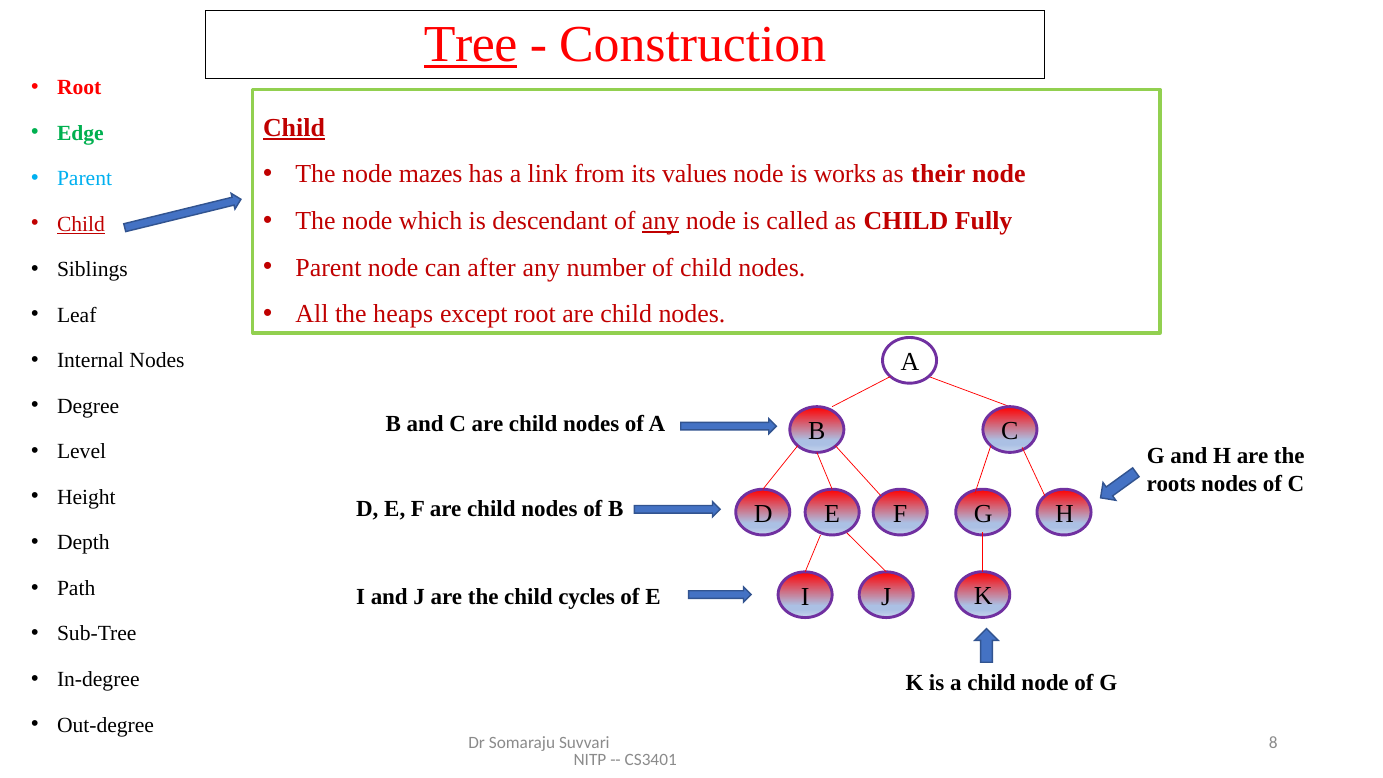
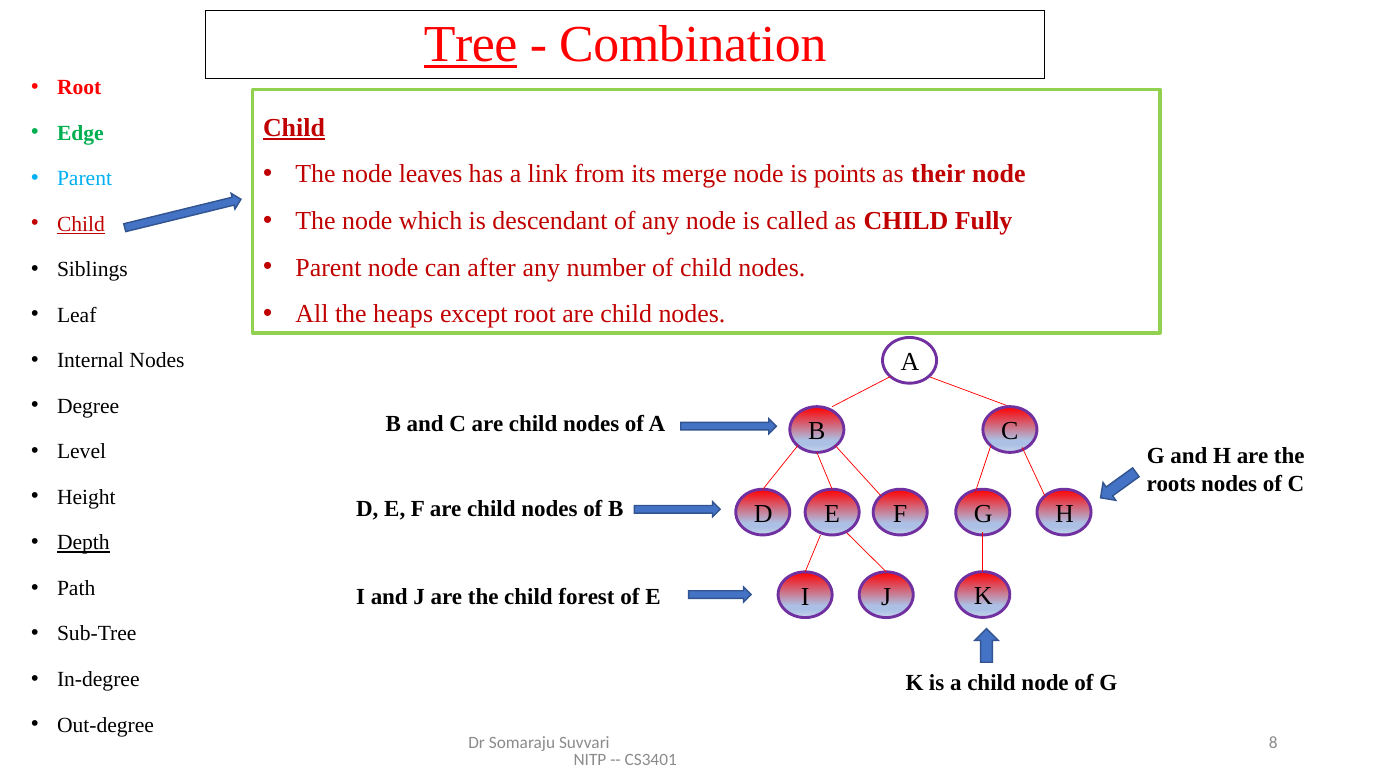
Construction: Construction -> Combination
mazes: mazes -> leaves
values: values -> merge
works: works -> points
any at (661, 221) underline: present -> none
Depth underline: none -> present
cycles: cycles -> forest
